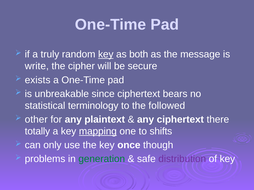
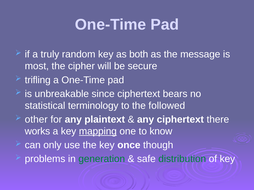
key at (106, 54) underline: present -> none
write: write -> most
exists: exists -> trifling
totally: totally -> works
shifts: shifts -> know
distribution colour: purple -> green
